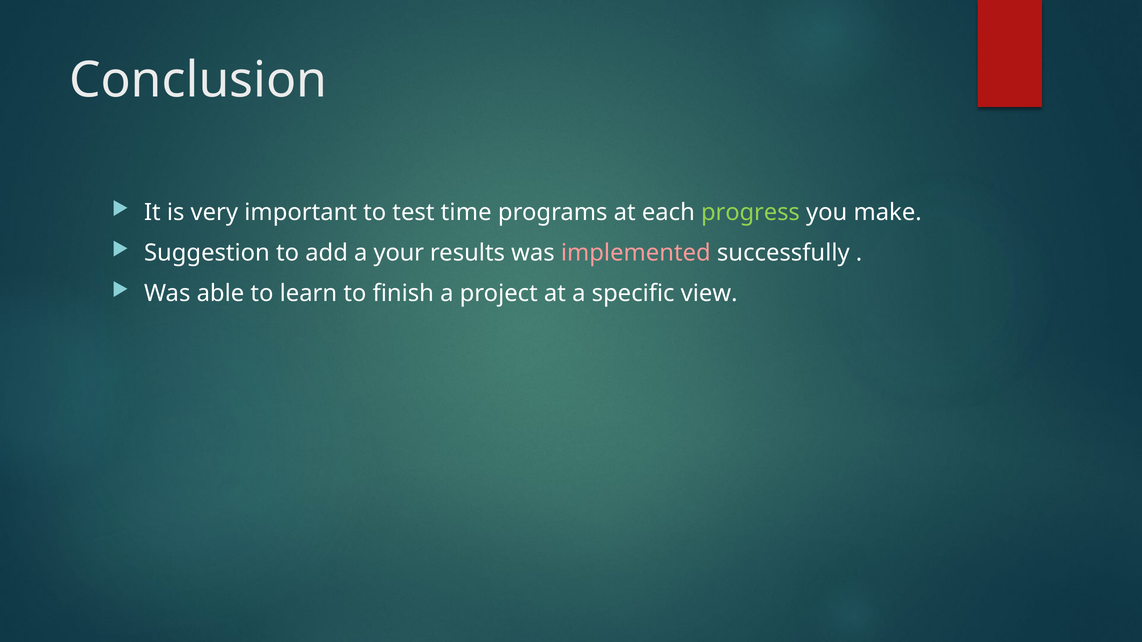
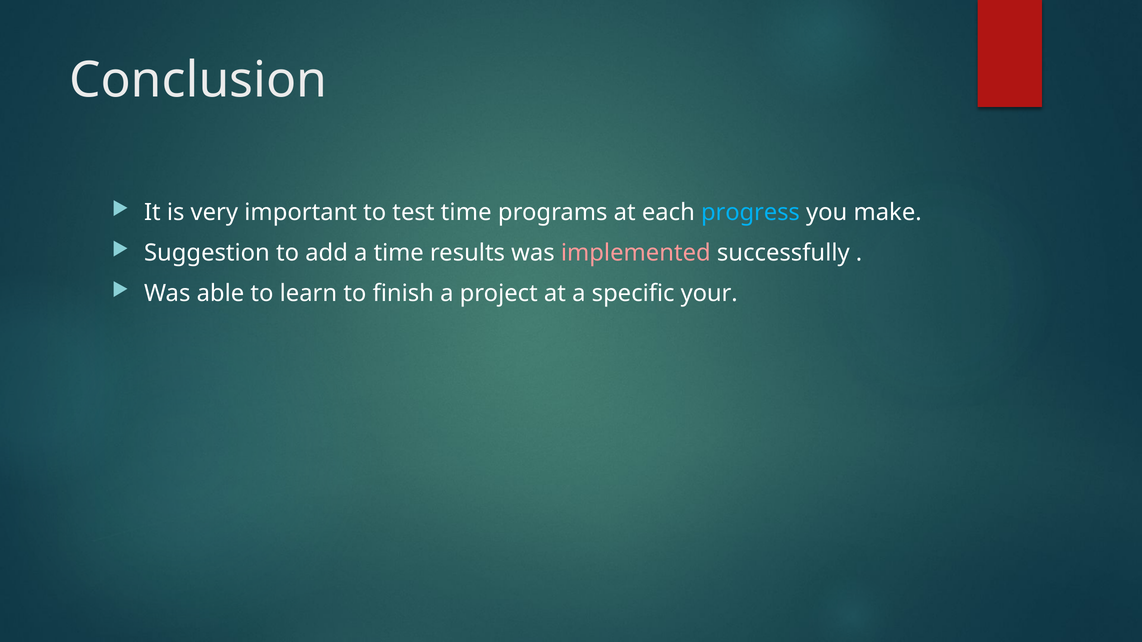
progress colour: light green -> light blue
a your: your -> time
view: view -> your
